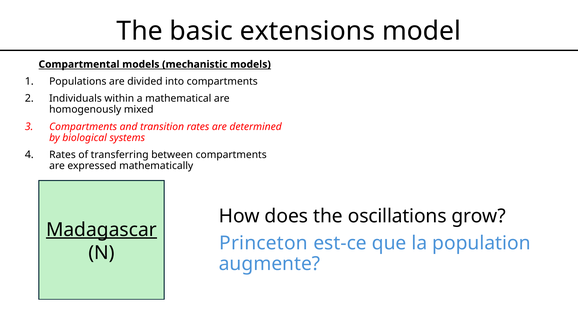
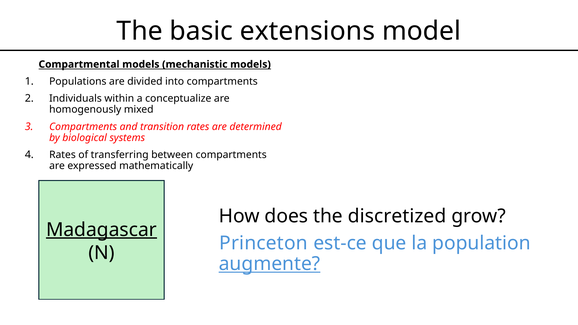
mathematical: mathematical -> conceptualize
oscillations: oscillations -> discretized
augmente underline: none -> present
